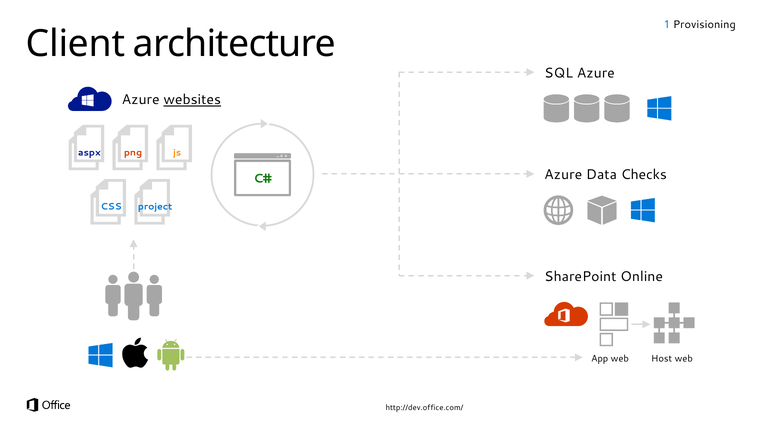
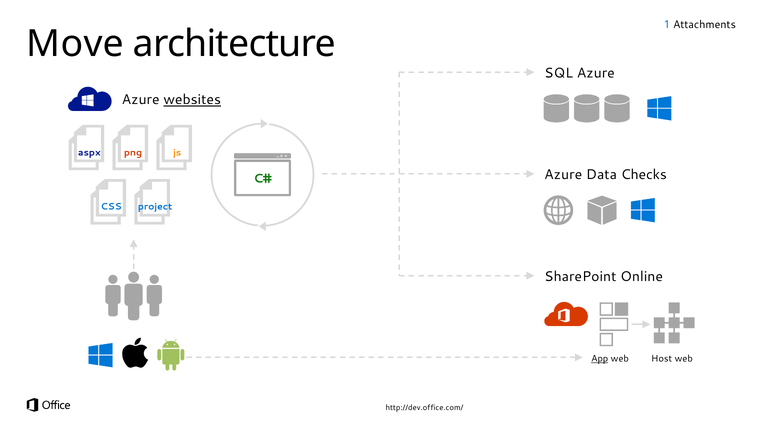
Provisioning: Provisioning -> Attachments
Client: Client -> Move
App underline: none -> present
